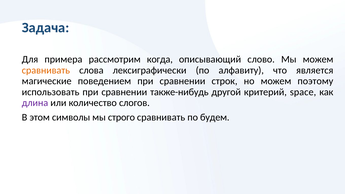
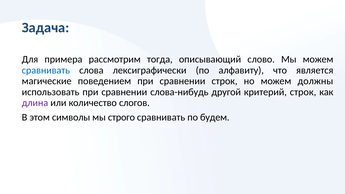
когда: когда -> тогда
сравнивать at (46, 70) colour: orange -> blue
поэтому: поэтому -> должны
также-нибудь: также-нибудь -> слова-нибудь
критерий space: space -> строк
